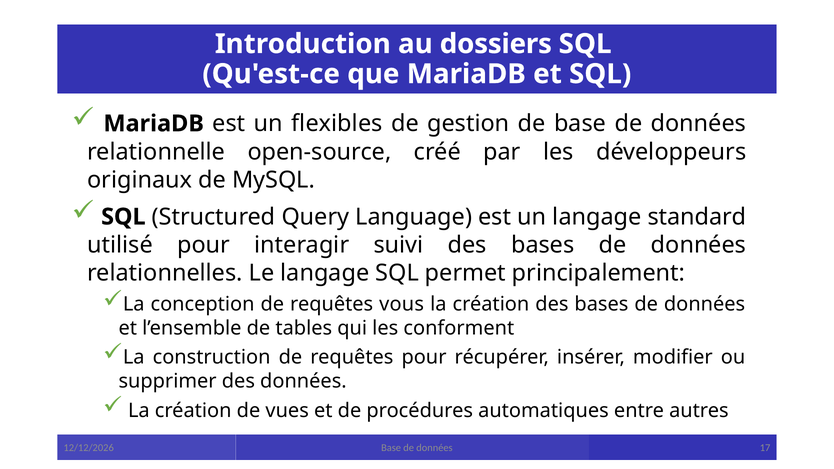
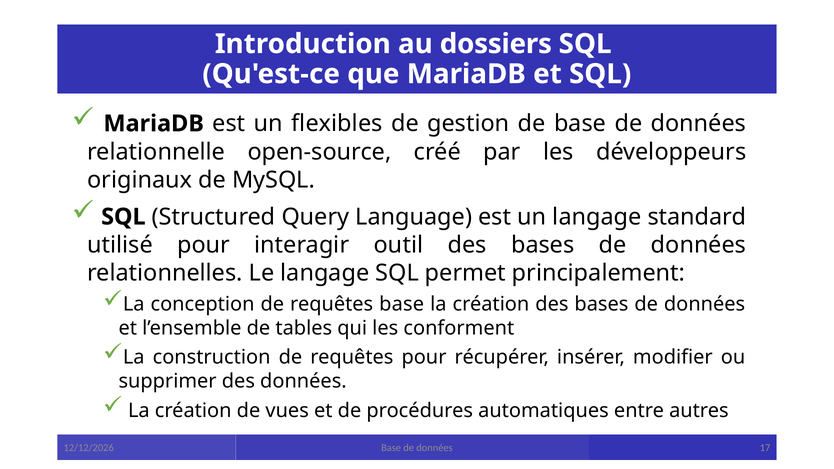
suivi: suivi -> outil
requêtes vous: vous -> base
